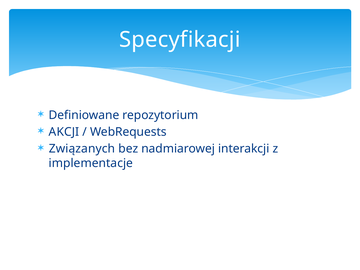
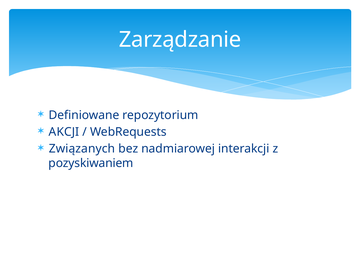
Specyfikacji: Specyfikacji -> Zarządzanie
implementacje: implementacje -> pozyskiwaniem
